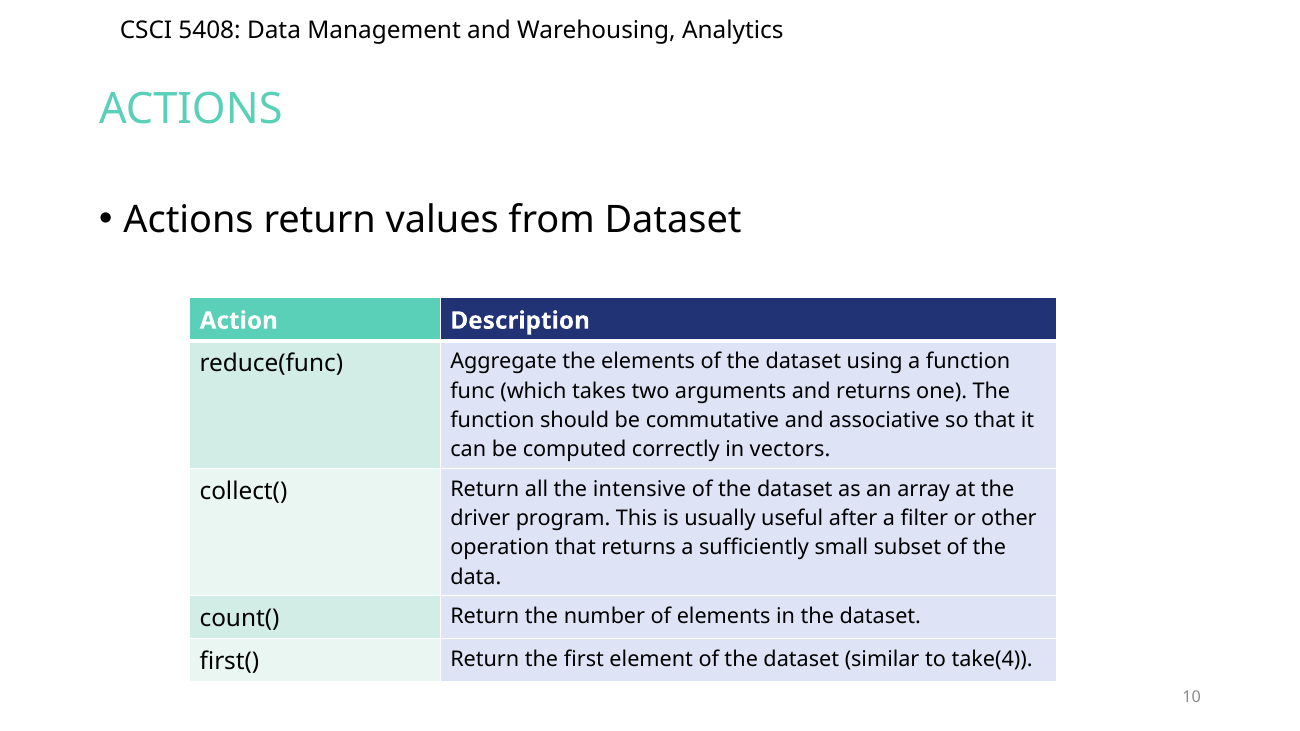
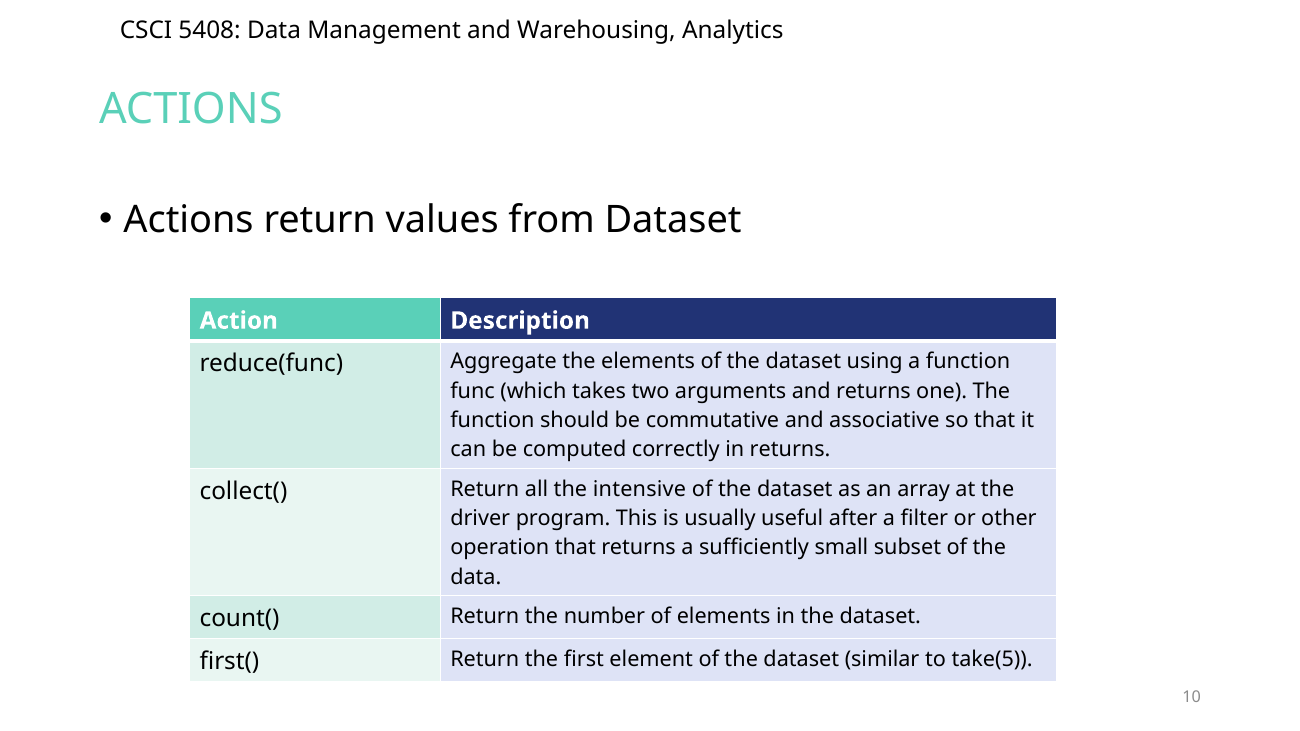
in vectors: vectors -> returns
take(4: take(4 -> take(5
